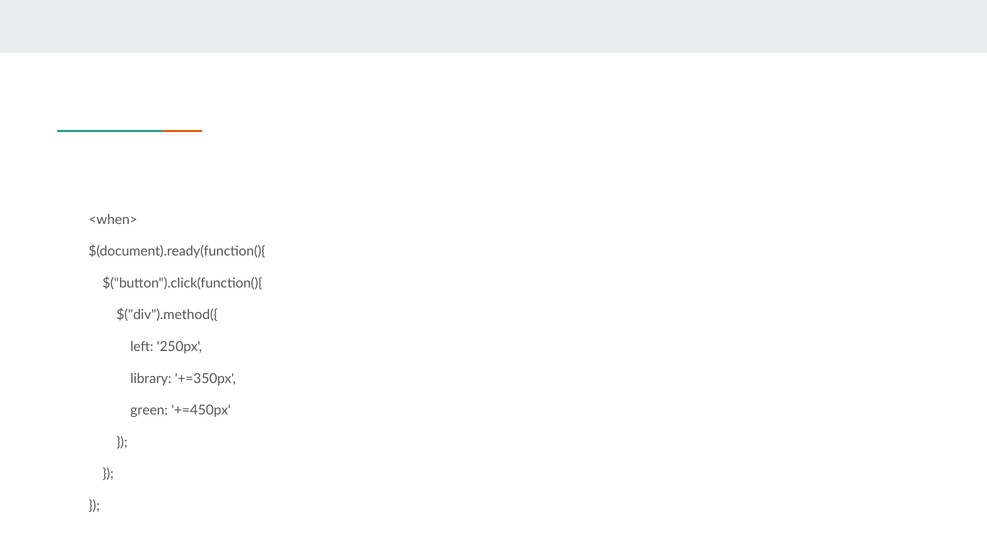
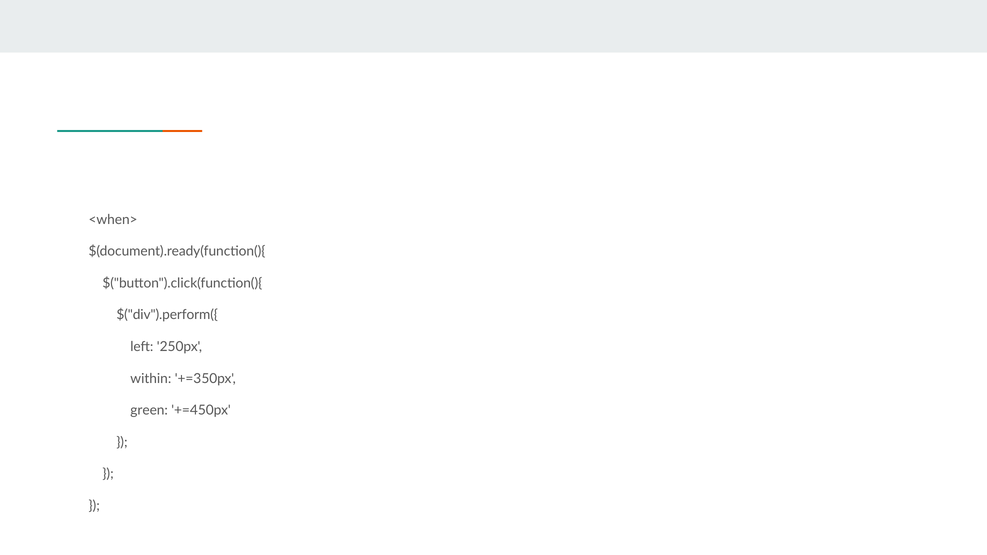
$("div").method({: $("div").method({ -> $("div").perform({
library: library -> within
